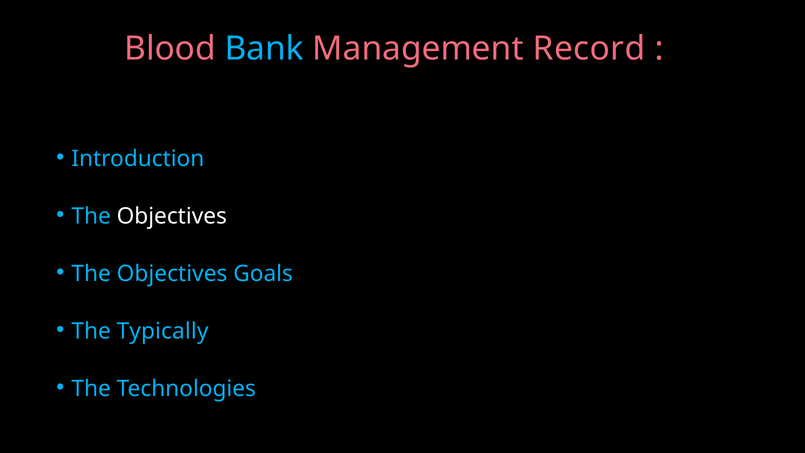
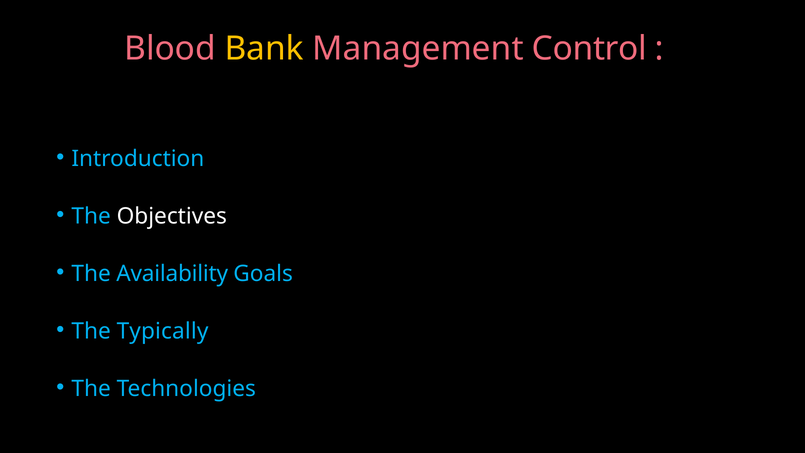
Bank colour: light blue -> yellow
Record: Record -> Control
Objectives at (172, 274): Objectives -> Availability
